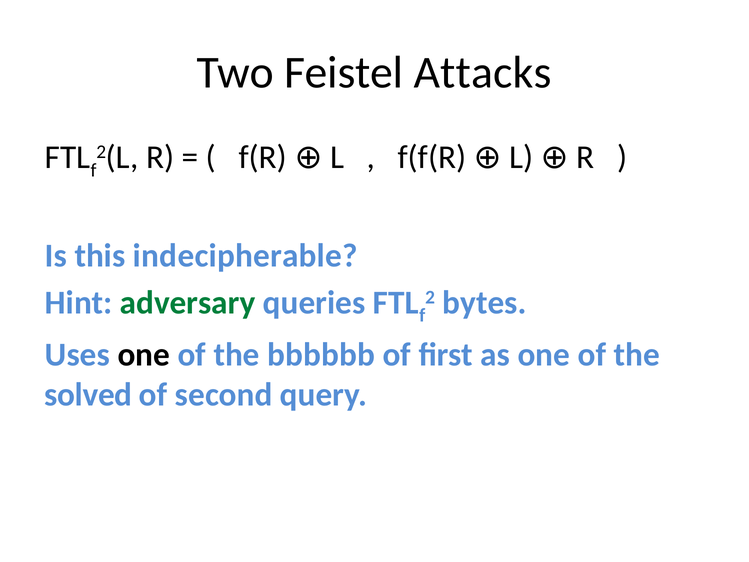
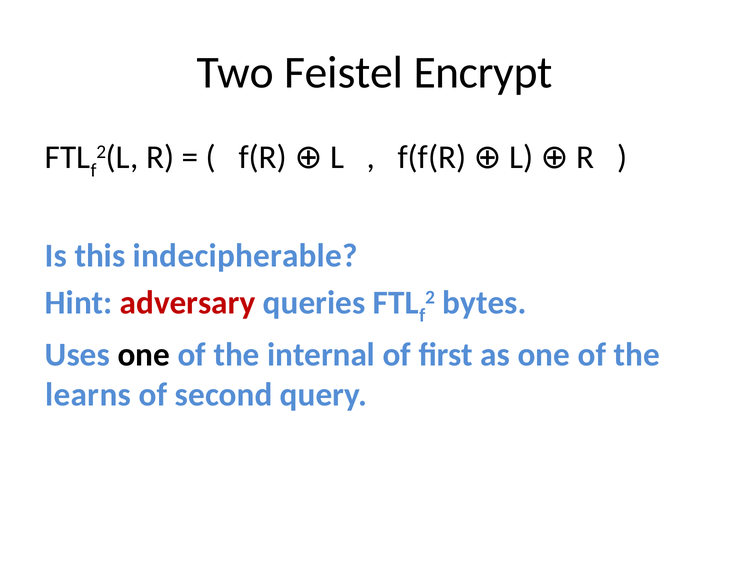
Attacks: Attacks -> Encrypt
adversary colour: green -> red
bbbbbb: bbbbbb -> internal
solved: solved -> learns
